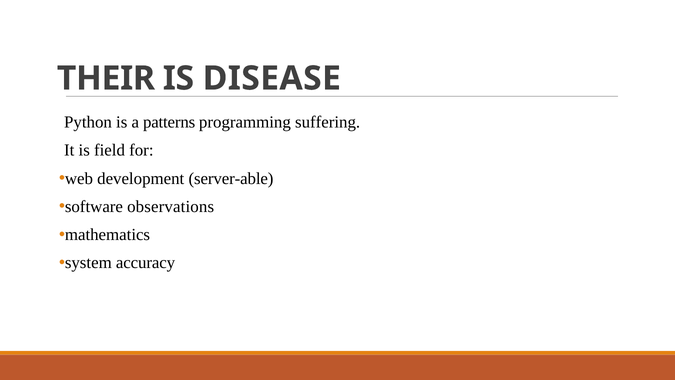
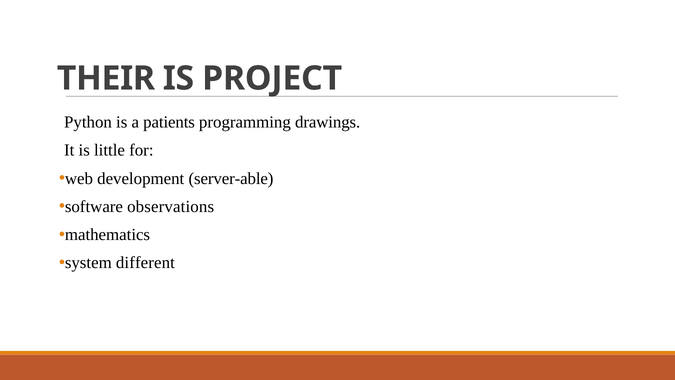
DISEASE: DISEASE -> PROJECT
patterns: patterns -> patients
suffering: suffering -> drawings
field: field -> little
accuracy: accuracy -> different
